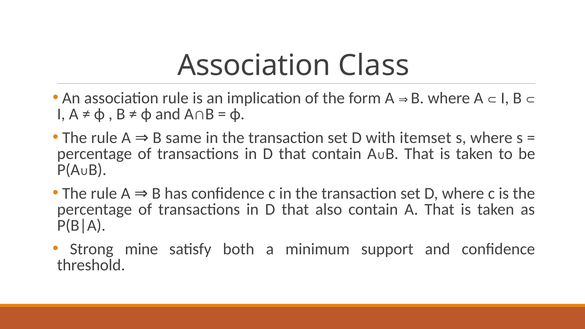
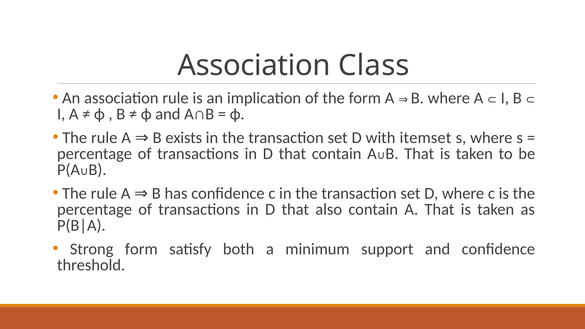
same: same -> exists
Strong mine: mine -> form
